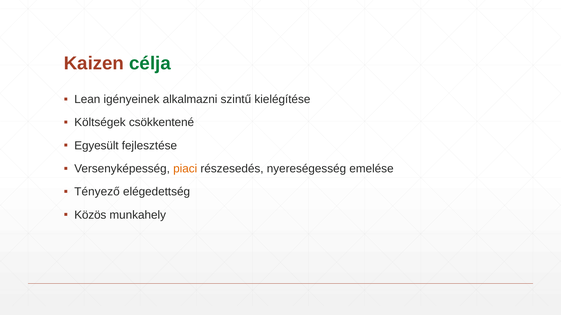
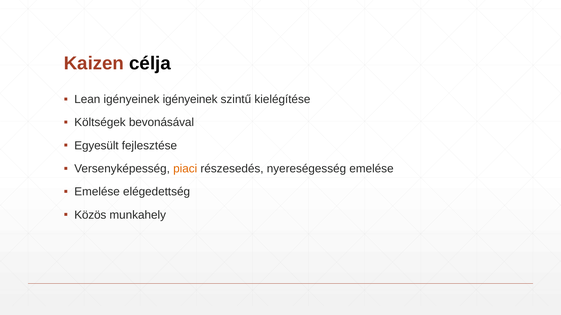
célja colour: green -> black
igényeinek alkalmazni: alkalmazni -> igényeinek
csökkentené: csökkentené -> bevonásával
Tényező at (97, 192): Tényező -> Emelése
